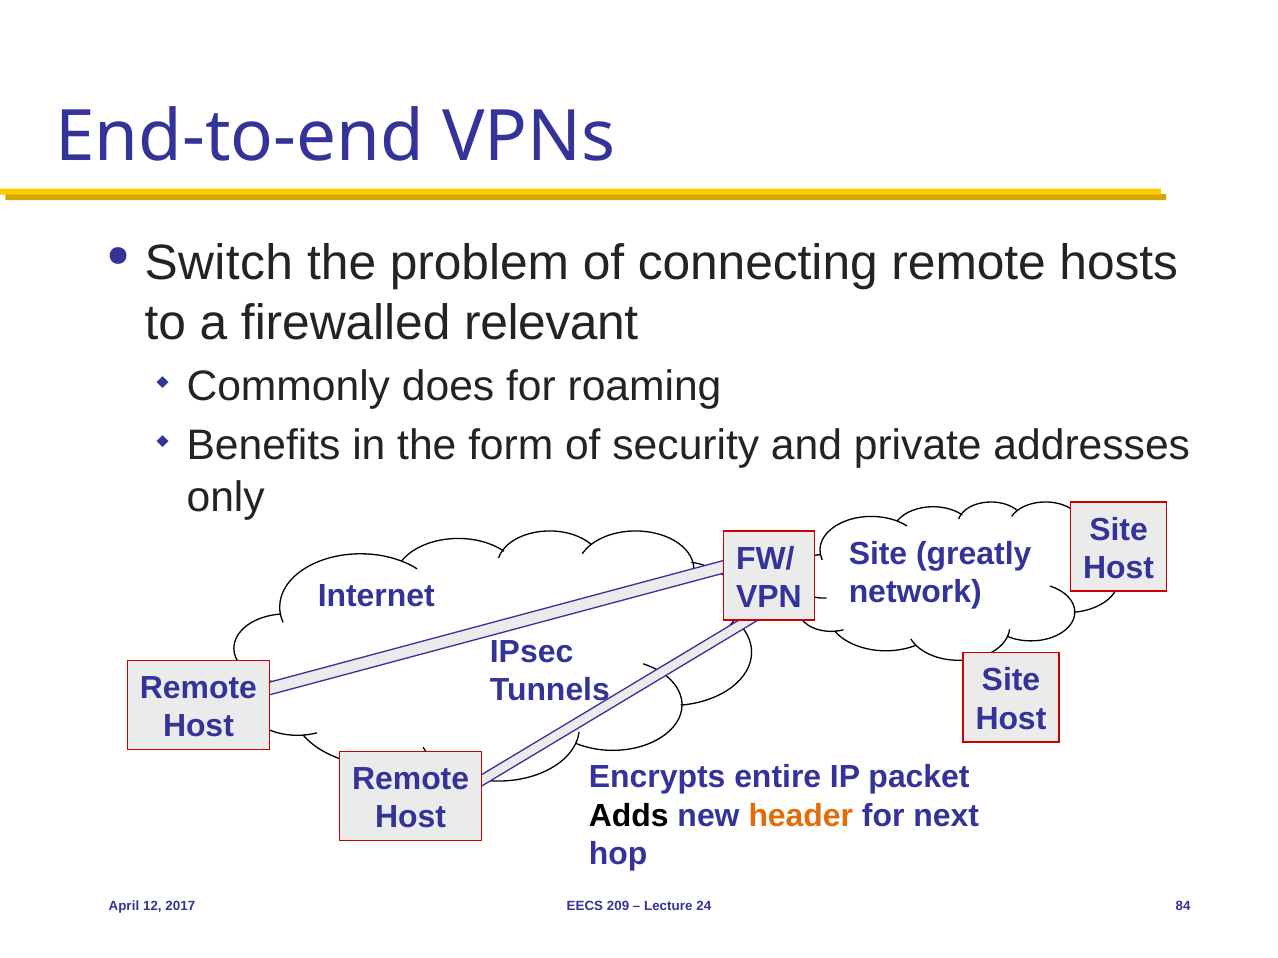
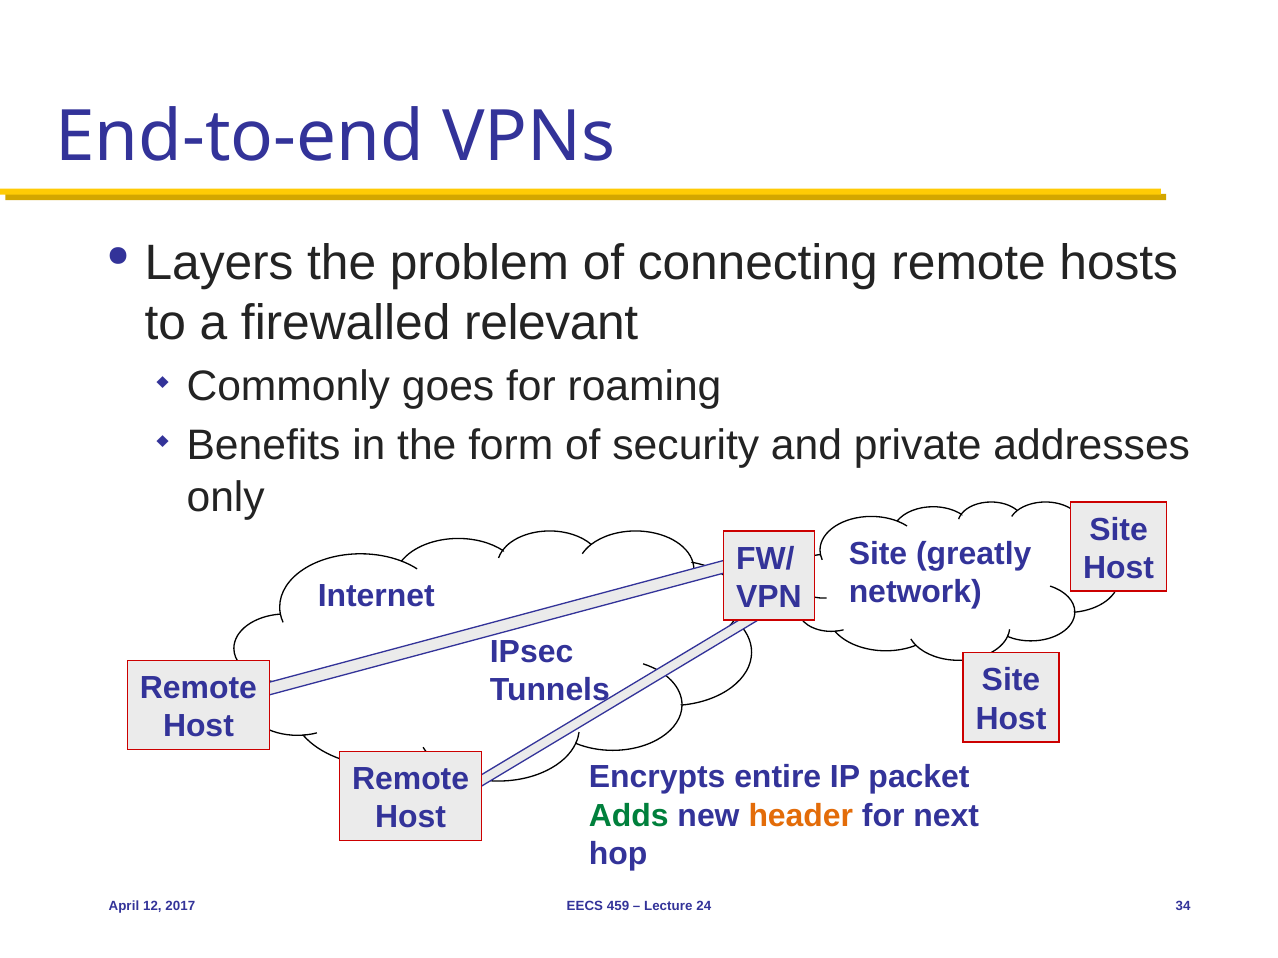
Switch: Switch -> Layers
does: does -> goes
Adds colour: black -> green
209: 209 -> 459
84: 84 -> 34
